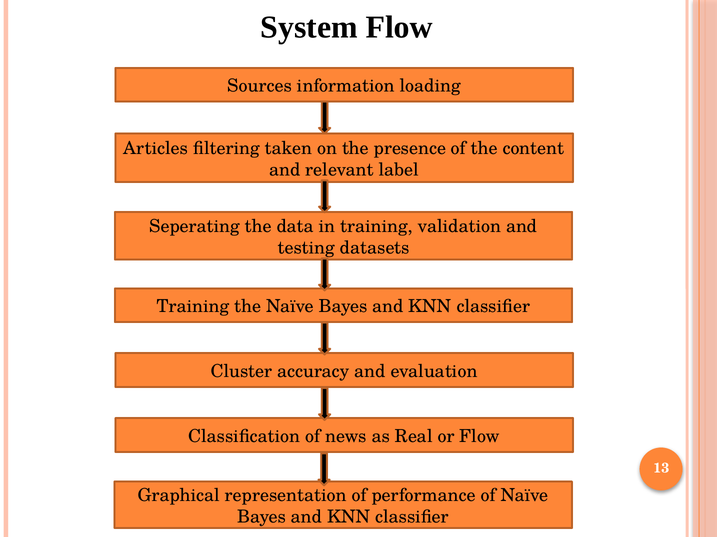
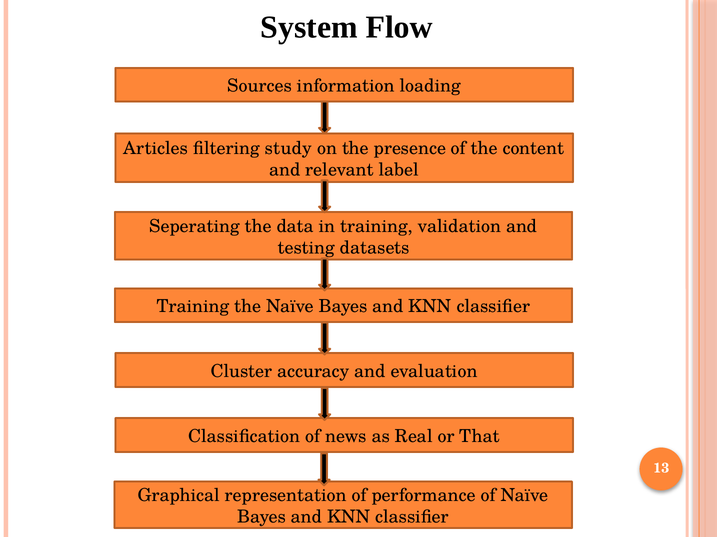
taken: taken -> study
or Flow: Flow -> That
